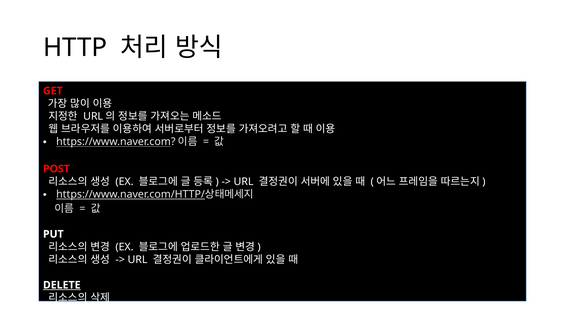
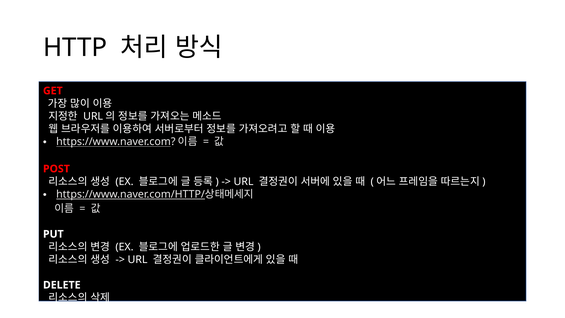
DELETE at (62, 285) underline: present -> none
